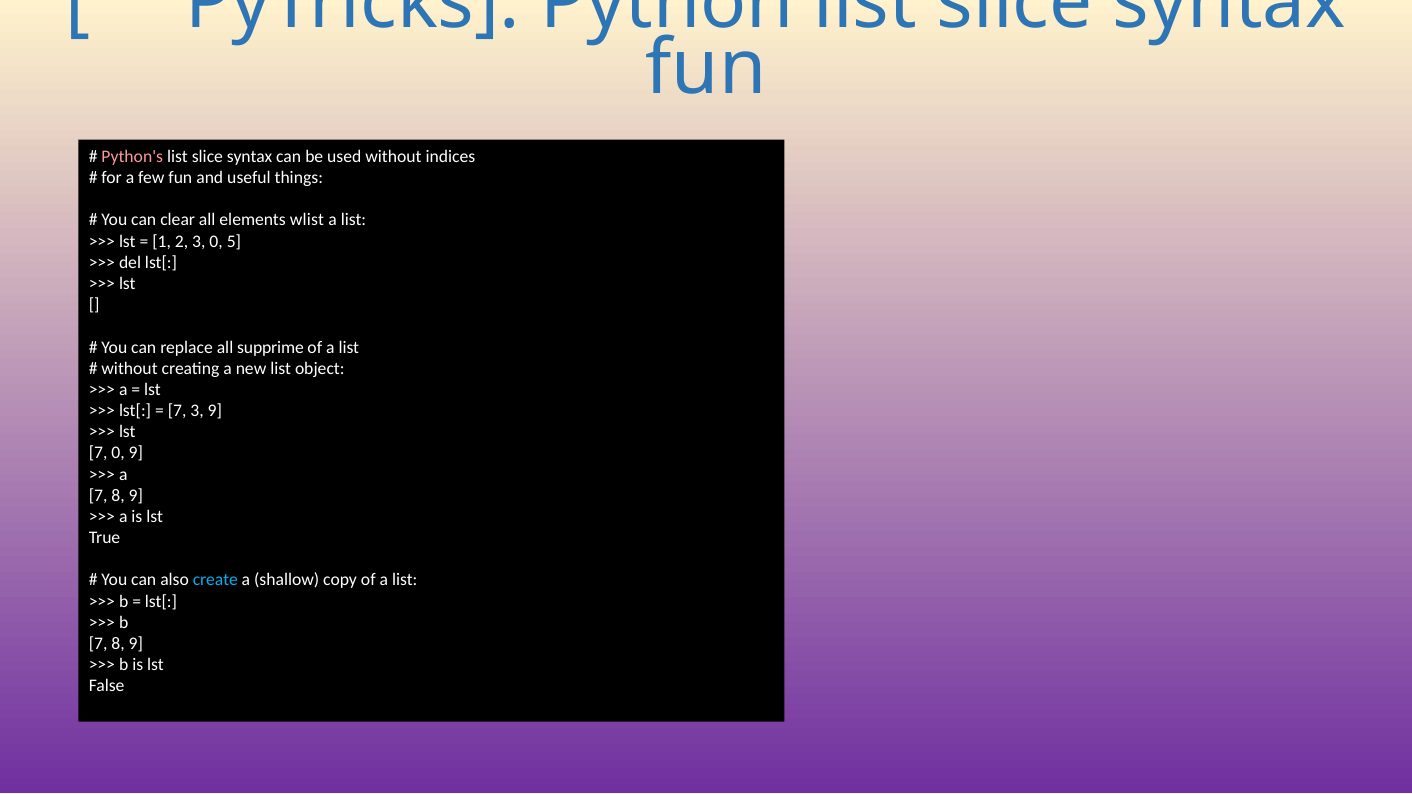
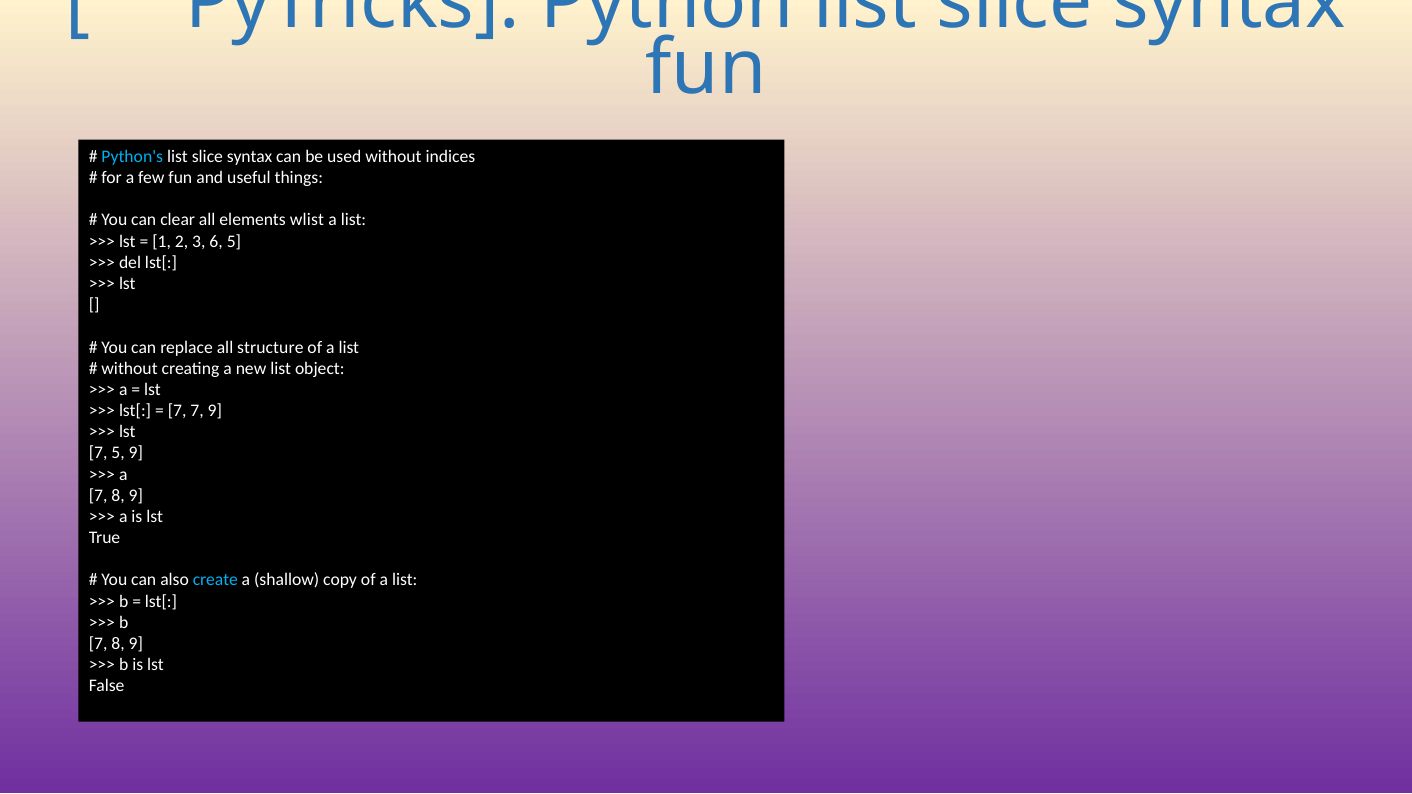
Python's colour: pink -> light blue
3 0: 0 -> 6
supprime: supprime -> structure
7 3: 3 -> 7
7 0: 0 -> 5
